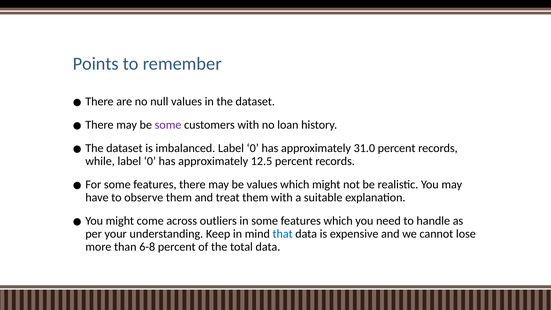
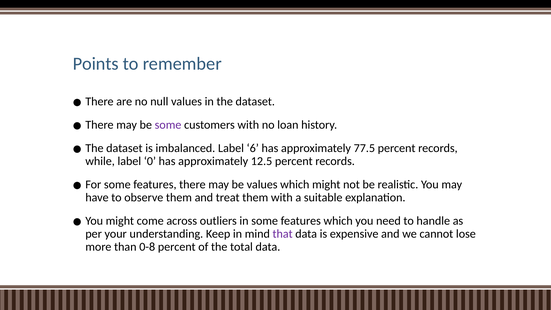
imbalanced Label 0: 0 -> 6
31.0: 31.0 -> 77.5
that colour: blue -> purple
6-8: 6-8 -> 0-8
